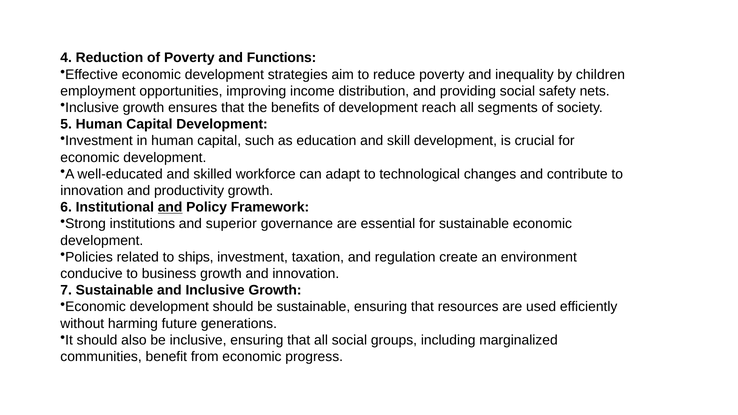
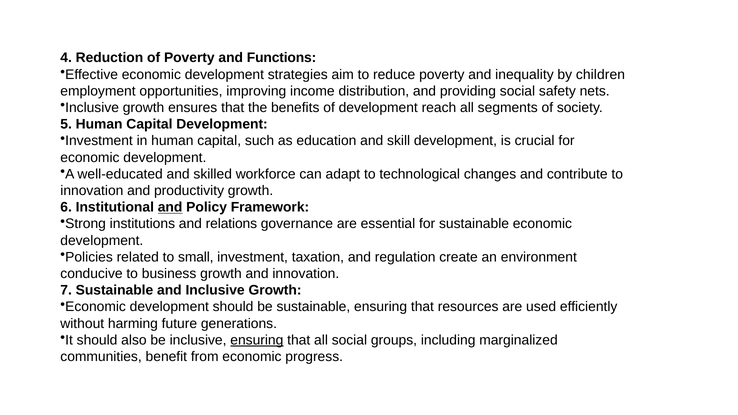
superior: superior -> relations
ships: ships -> small
ensuring at (257, 340) underline: none -> present
